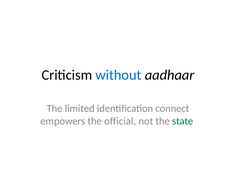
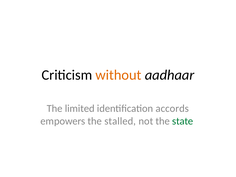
without colour: blue -> orange
connect: connect -> accords
official: official -> stalled
